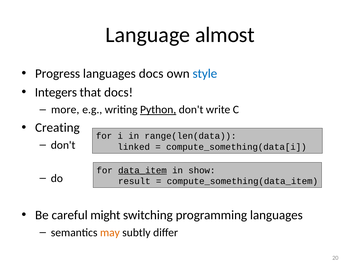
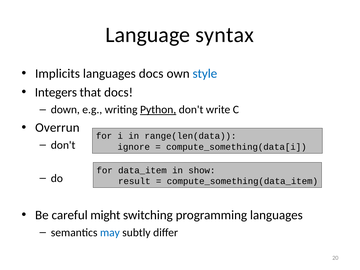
almost: almost -> syntax
Progress: Progress -> Implicits
more: more -> down
Creating: Creating -> Overrun
linked: linked -> ignore
data_item underline: present -> none
may colour: orange -> blue
